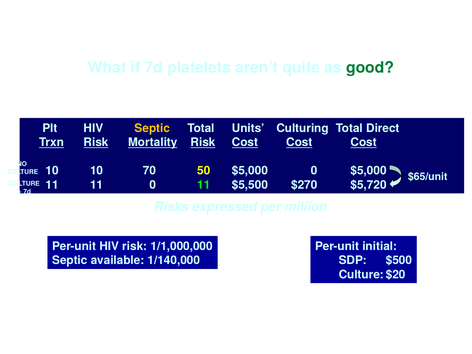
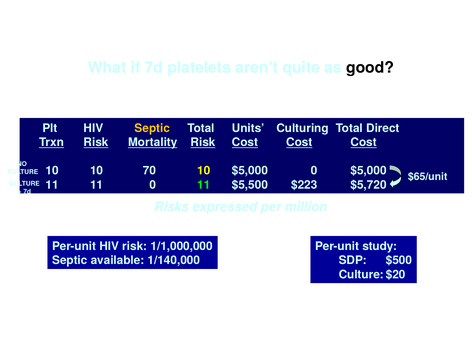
good colour: green -> black
70 50: 50 -> 10
$270: $270 -> $223
initial: initial -> study
